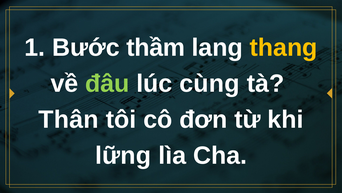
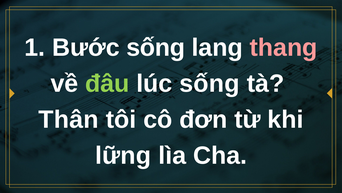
Bước thầm: thầm -> sống
thang colour: yellow -> pink
lúc cùng: cùng -> sống
